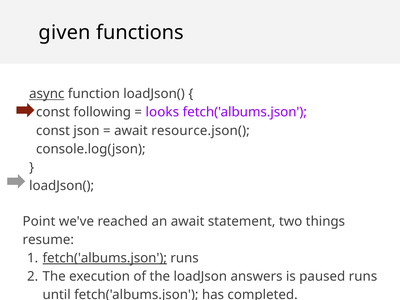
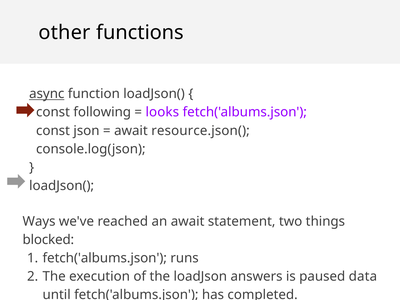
given: given -> other
Point: Point -> Ways
resume: resume -> blocked
fetch('albums.json at (105, 258) underline: present -> none
paused runs: runs -> data
